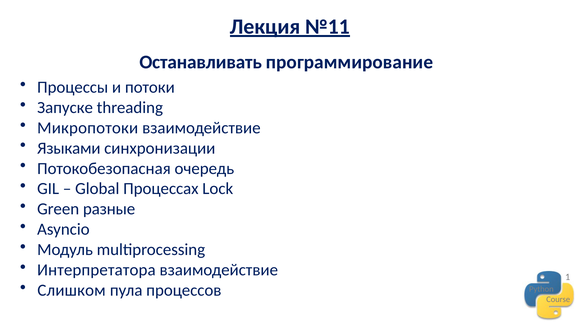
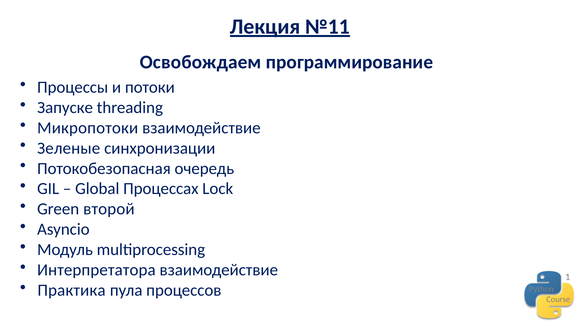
Останавливать: Останавливать -> Освобождаем
Языками: Языками -> Зеленые
разные: разные -> второй
Слишком: Слишком -> Практика
